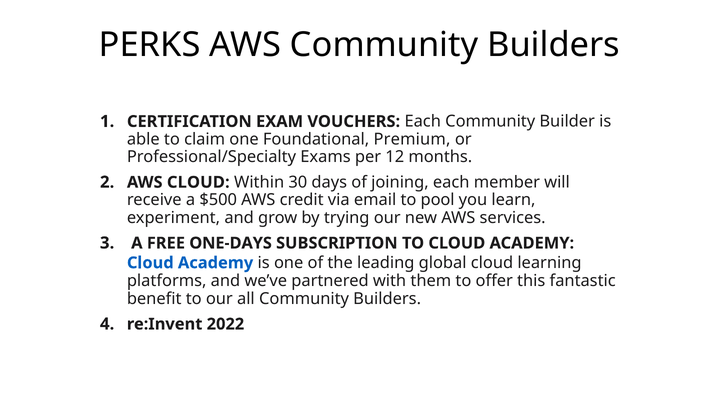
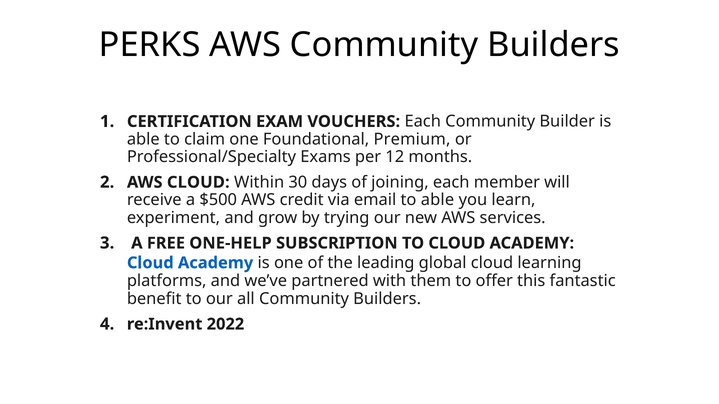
to pool: pool -> able
ONE-DAYS: ONE-DAYS -> ONE-HELP
